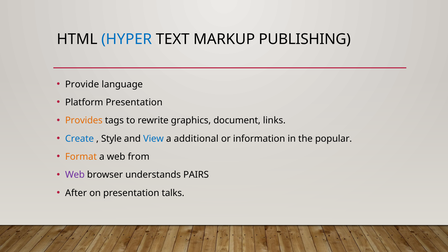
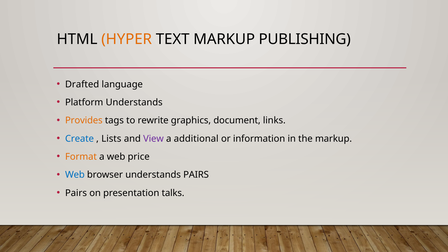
HYPER colour: blue -> orange
Provide: Provide -> Drafted
Platform Presentation: Presentation -> Understands
Style: Style -> Lists
View colour: blue -> purple
the popular: popular -> markup
from: from -> price
Web at (75, 175) colour: purple -> blue
After at (76, 193): After -> Pairs
